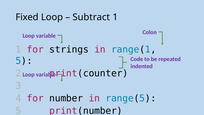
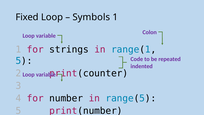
Subtract: Subtract -> Symbols
